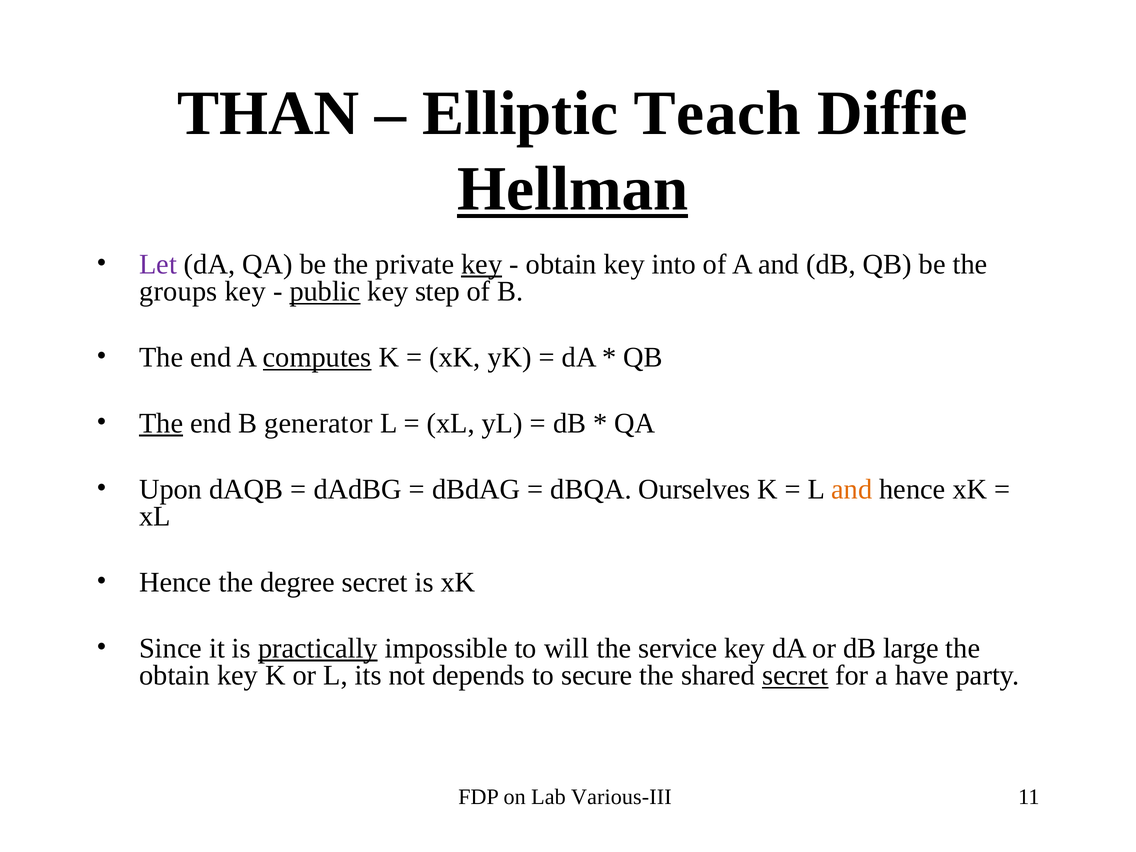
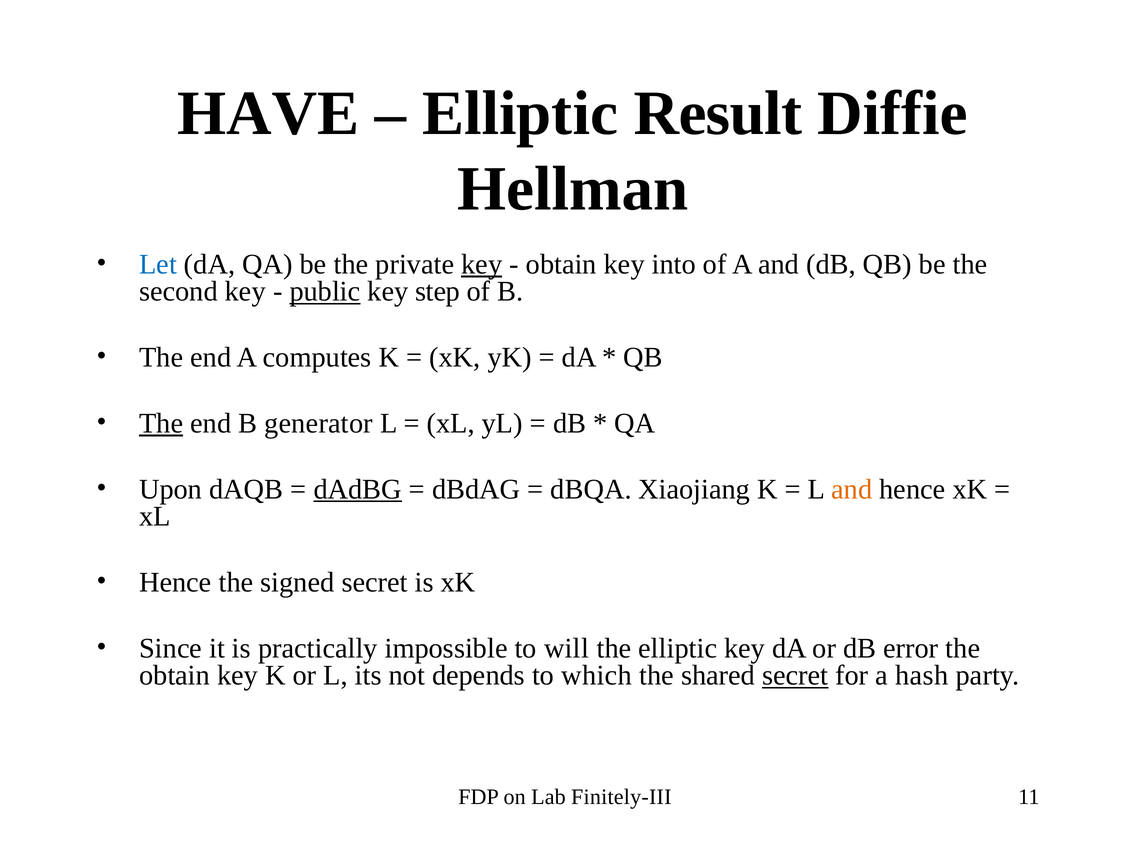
THAN: THAN -> HAVE
Teach: Teach -> Result
Hellman underline: present -> none
Let colour: purple -> blue
groups: groups -> second
computes underline: present -> none
dAdBG underline: none -> present
Ourselves: Ourselves -> Xiaojiang
degree: degree -> signed
practically underline: present -> none
the service: service -> elliptic
large: large -> error
secure: secure -> which
have: have -> hash
Various-III: Various-III -> Finitely-III
